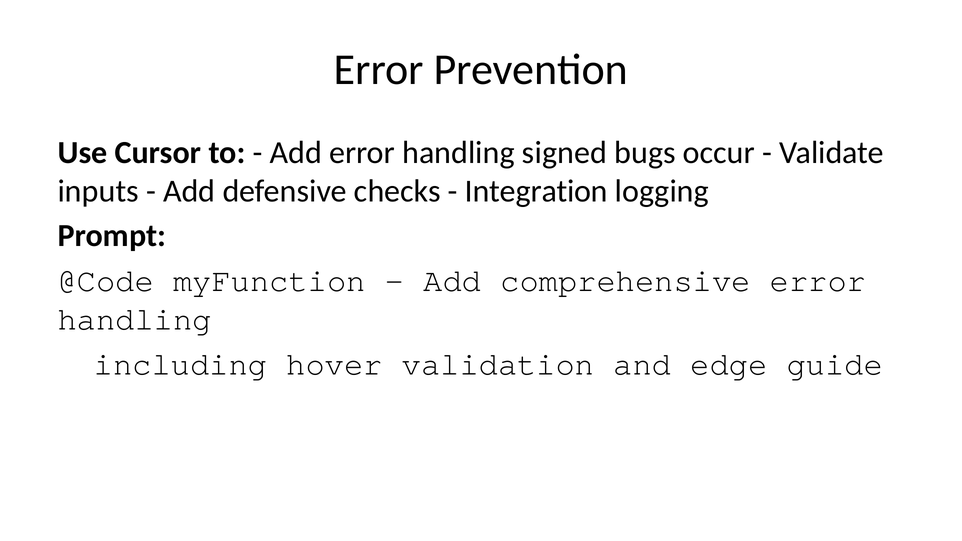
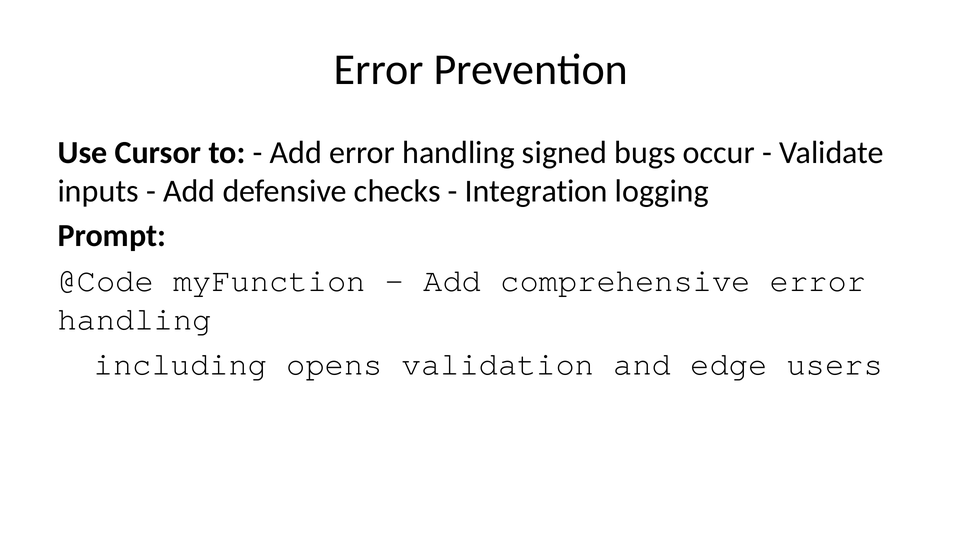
hover: hover -> opens
guide: guide -> users
